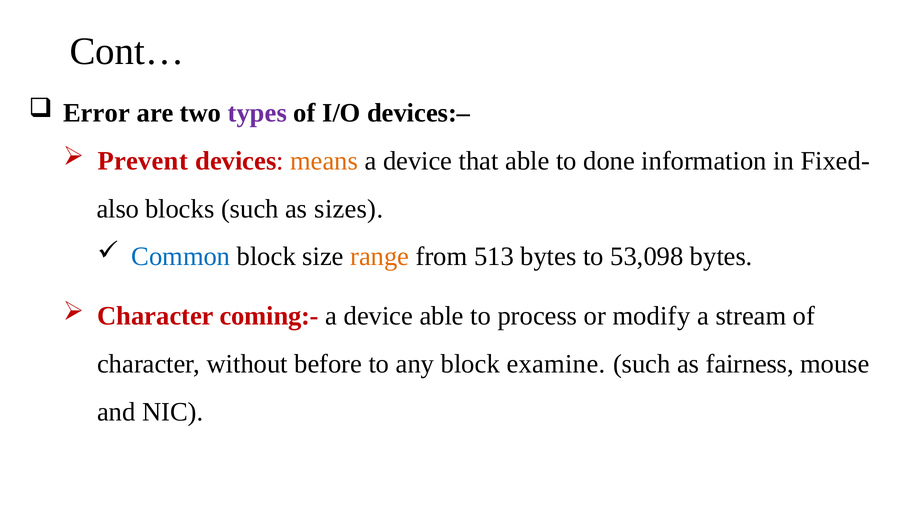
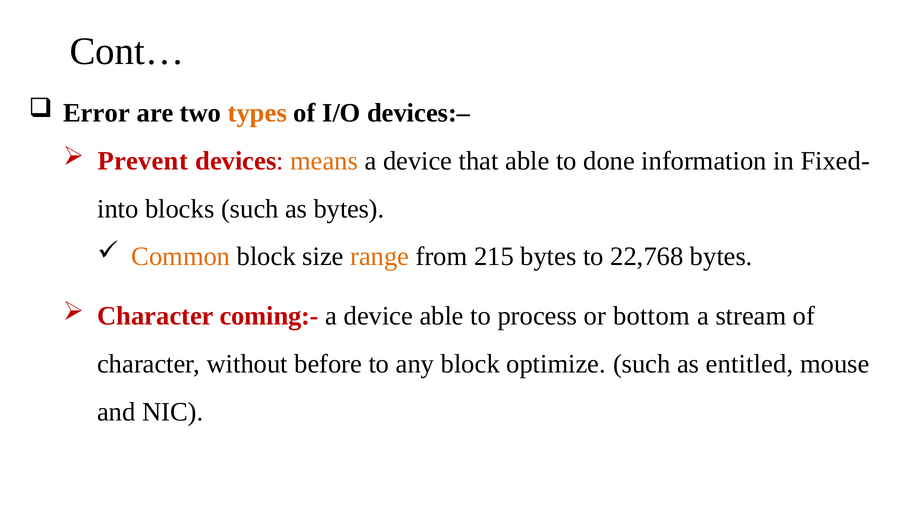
types colour: purple -> orange
also: also -> into
as sizes: sizes -> bytes
Common colour: blue -> orange
513: 513 -> 215
53,098: 53,098 -> 22,768
modify: modify -> bottom
examine: examine -> optimize
fairness: fairness -> entitled
